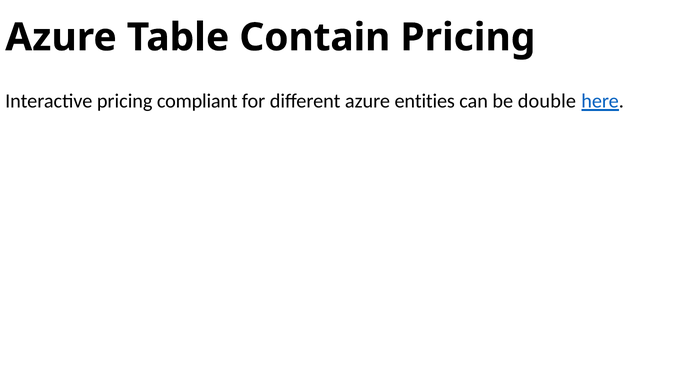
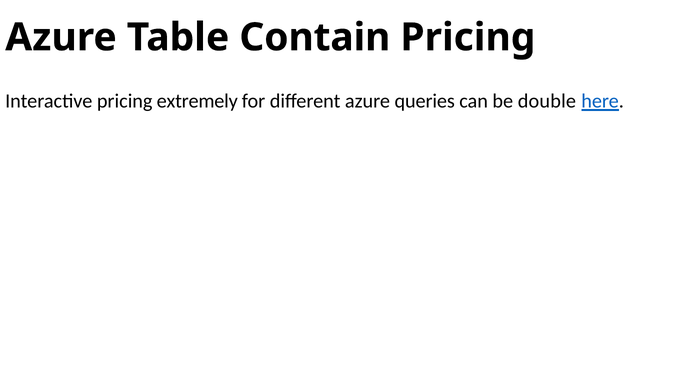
compliant: compliant -> extremely
entities: entities -> queries
